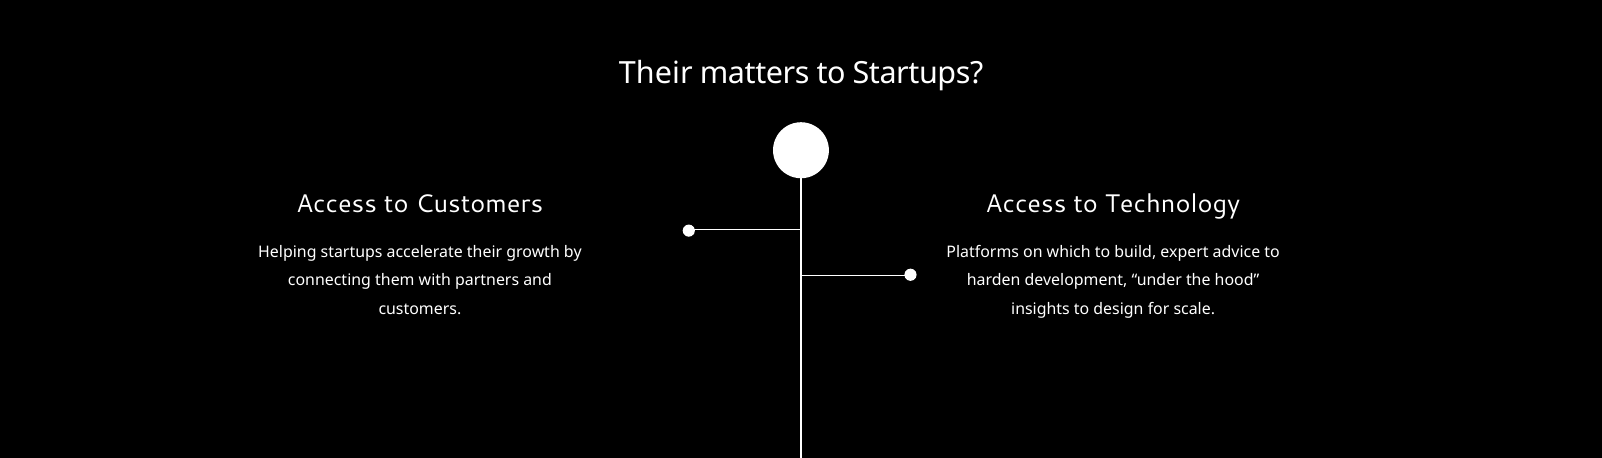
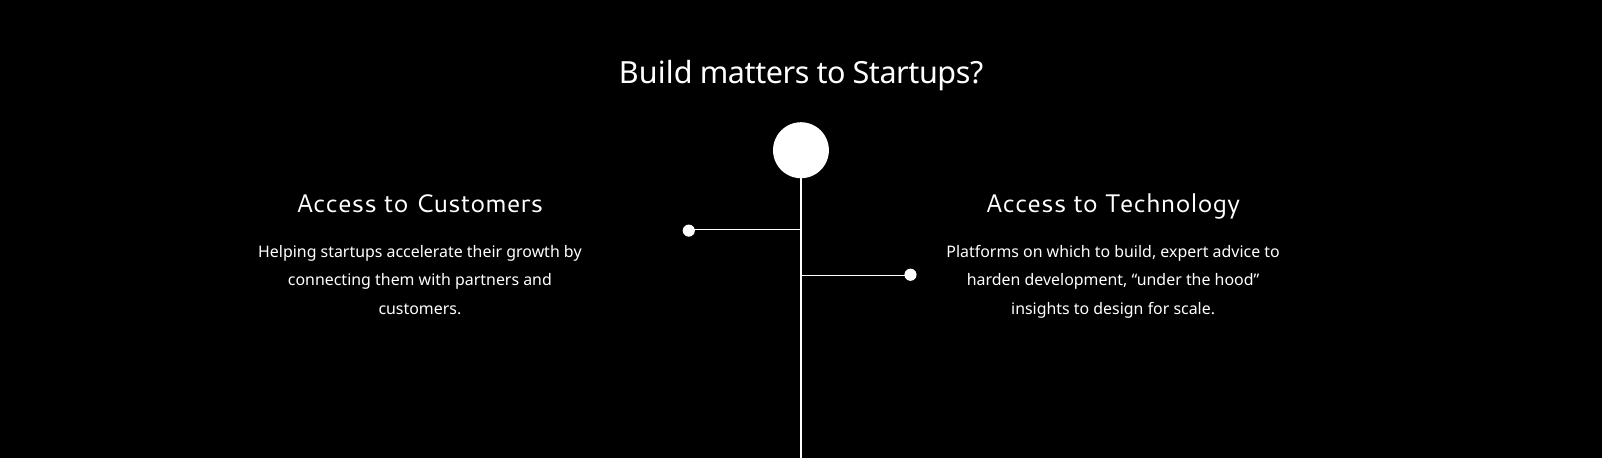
Their at (656, 73): Their -> Build
